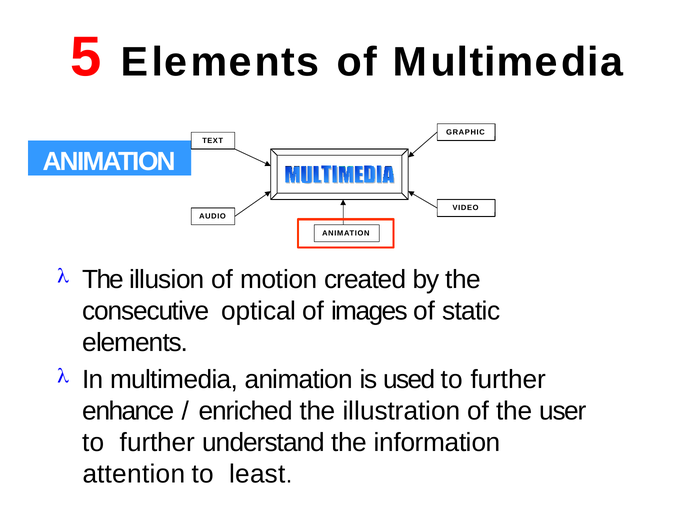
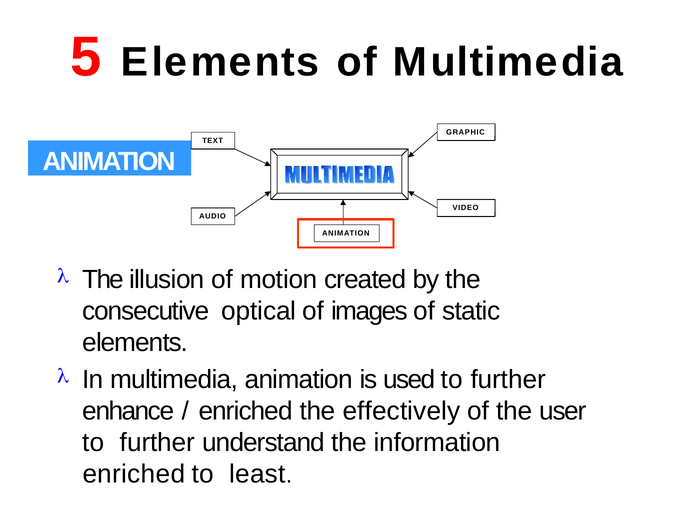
illustration: illustration -> effectively
attention at (134, 474): attention -> enriched
